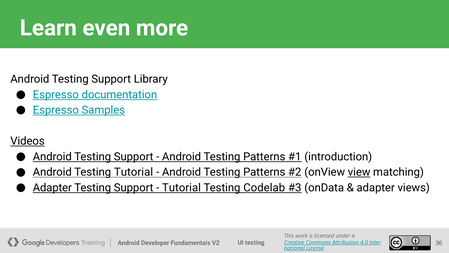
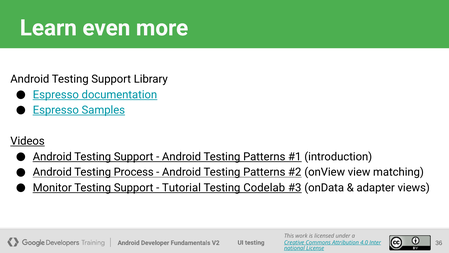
Testing Tutorial: Tutorial -> Process
view underline: present -> none
Adapter at (52, 187): Adapter -> Monitor
